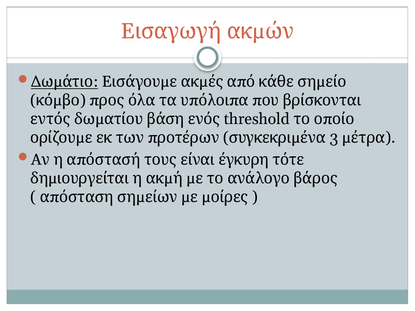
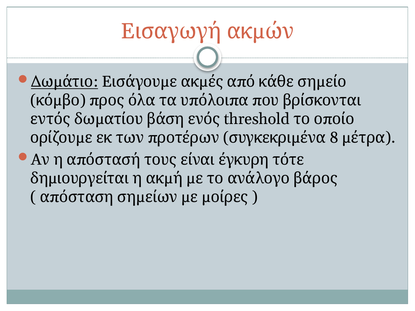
3: 3 -> 8
